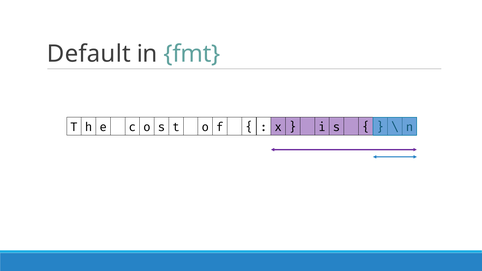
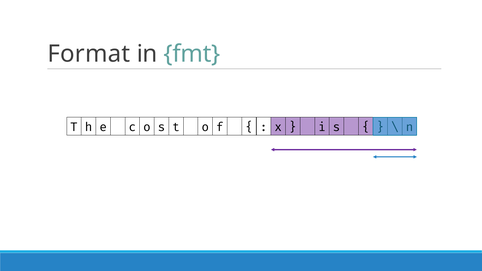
Default: Default -> Format
